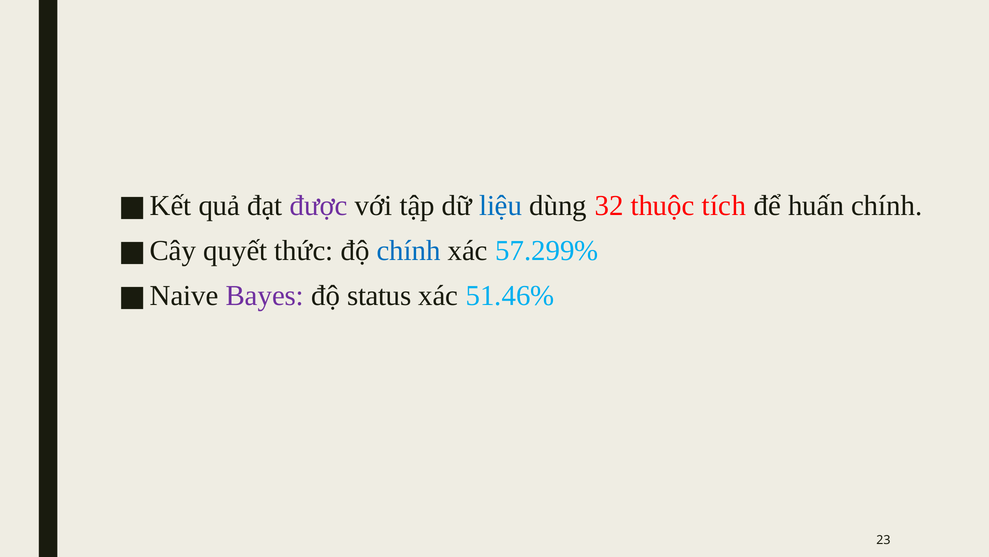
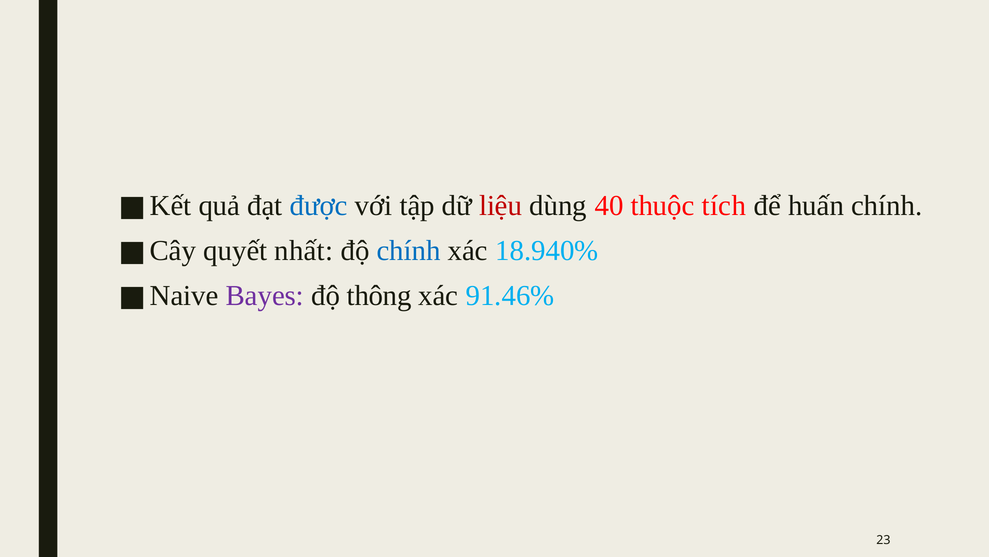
được colour: purple -> blue
liệu colour: blue -> red
32: 32 -> 40
thức: thức -> nhất
57.299%: 57.299% -> 18.940%
status: status -> thông
51.46%: 51.46% -> 91.46%
